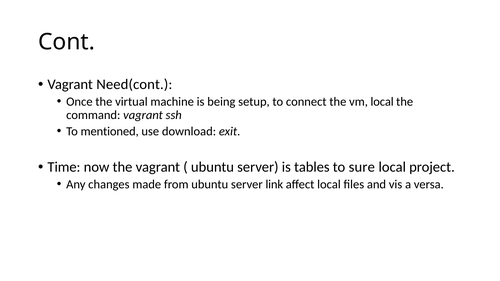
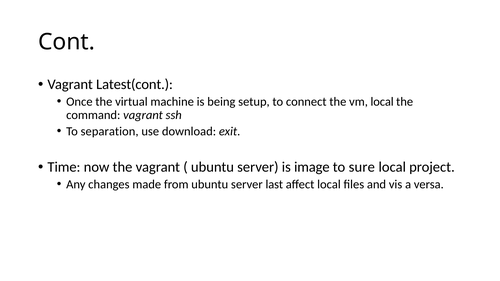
Need(cont: Need(cont -> Latest(cont
mentioned: mentioned -> separation
tables: tables -> image
link: link -> last
